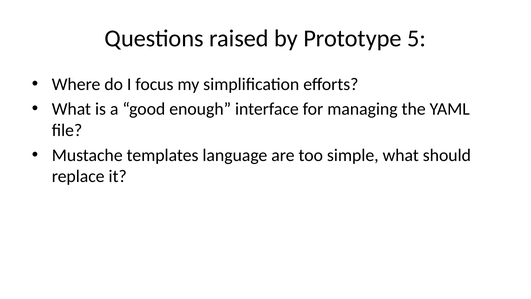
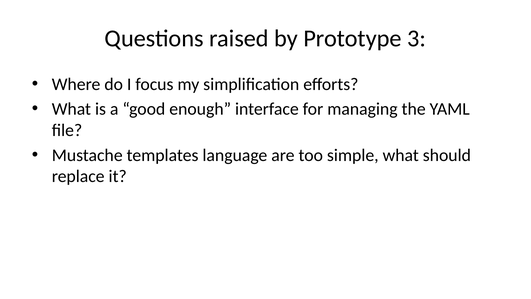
5: 5 -> 3
